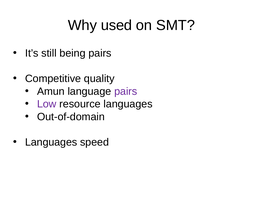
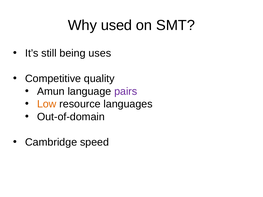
being pairs: pairs -> uses
Low colour: purple -> orange
Languages at (51, 142): Languages -> Cambridge
